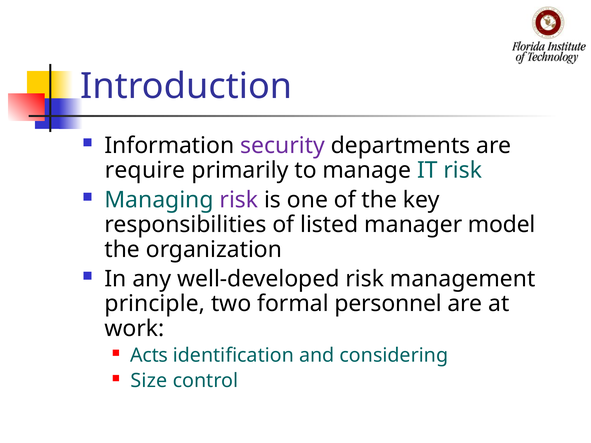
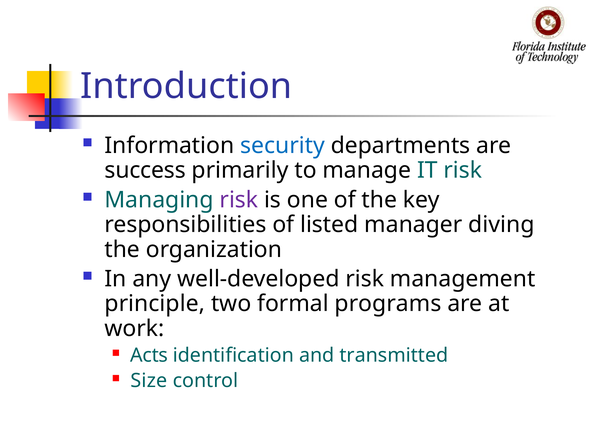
security colour: purple -> blue
require: require -> success
model: model -> diving
personnel: personnel -> programs
considering: considering -> transmitted
